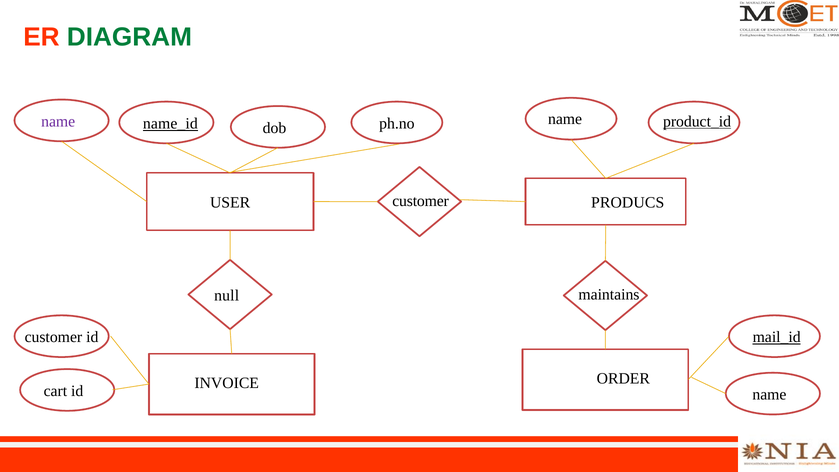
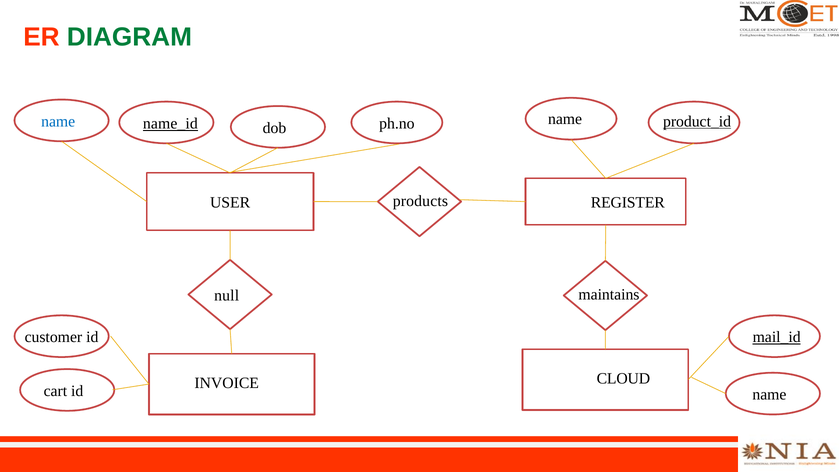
name at (58, 121) colour: purple -> blue
customer at (421, 201): customer -> products
PRODUCS: PRODUCS -> REGISTER
ORDER: ORDER -> CLOUD
